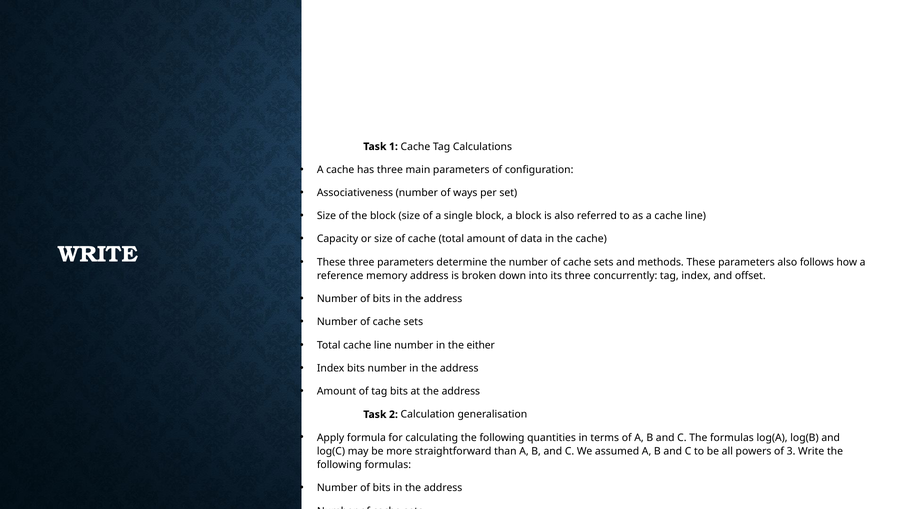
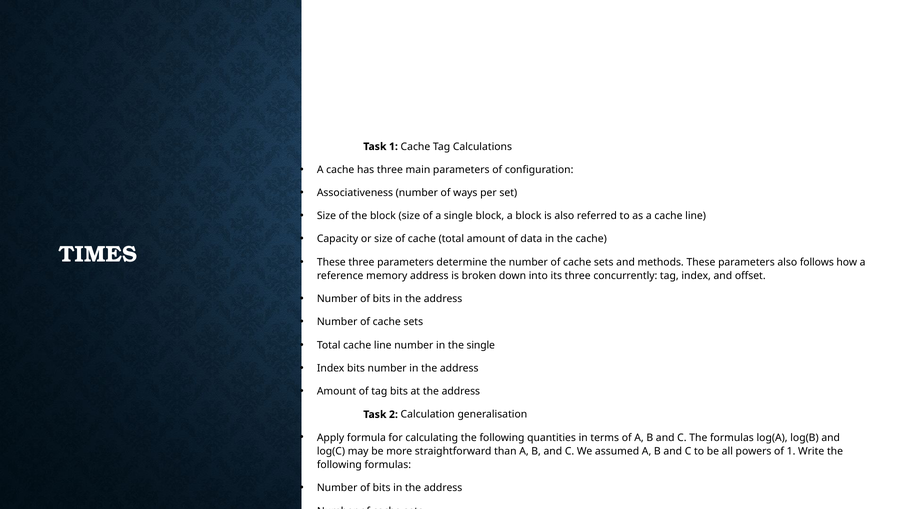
WRITE at (98, 254): WRITE -> TIMES
the either: either -> single
of 3: 3 -> 1
